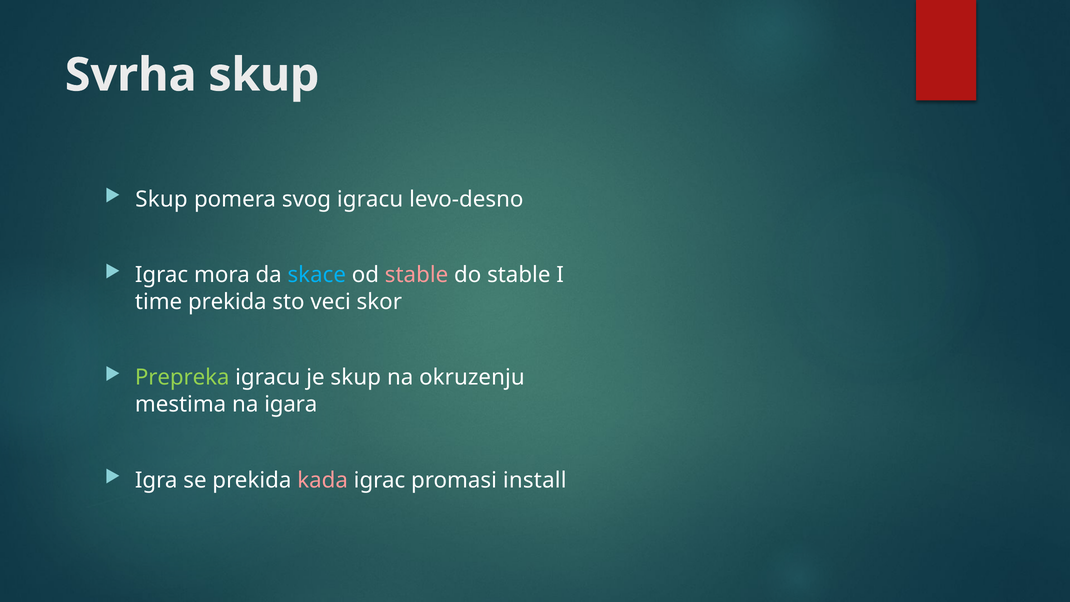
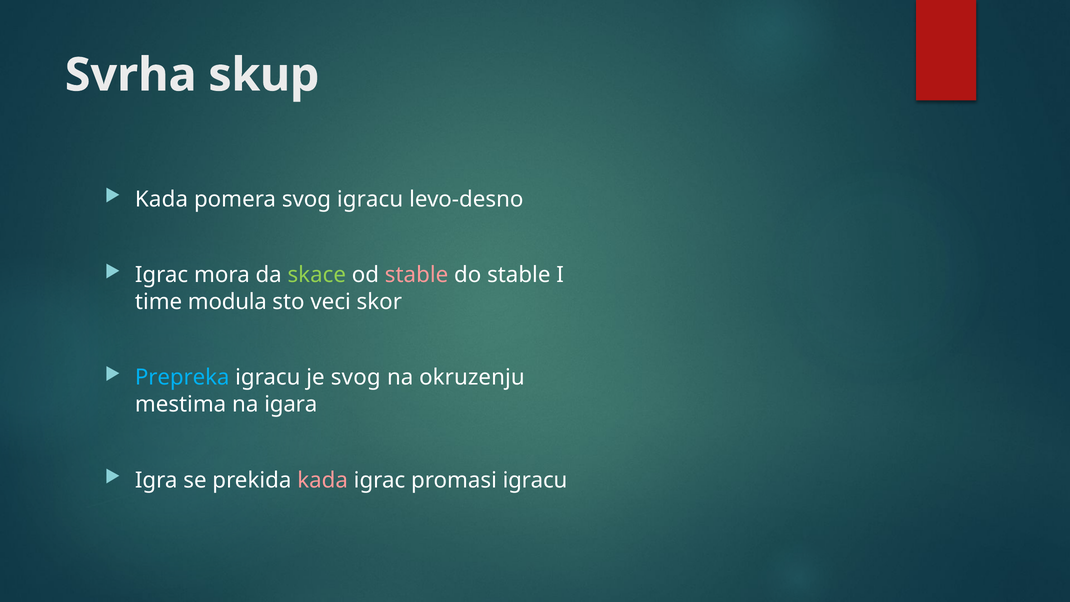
Skup at (161, 199): Skup -> Kada
skace colour: light blue -> light green
time prekida: prekida -> modula
Prepreka colour: light green -> light blue
je skup: skup -> svog
promasi install: install -> igracu
